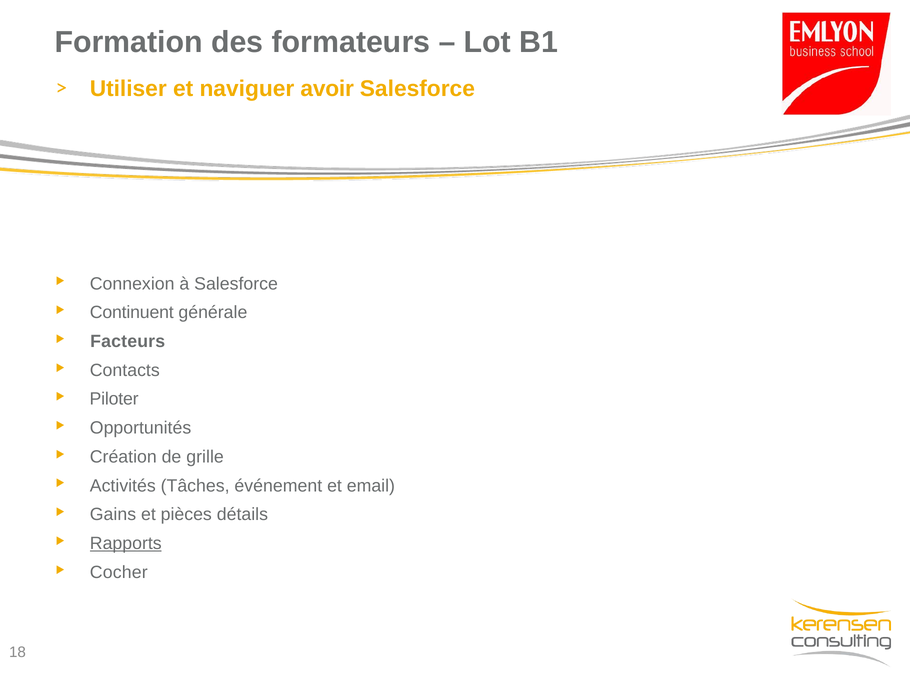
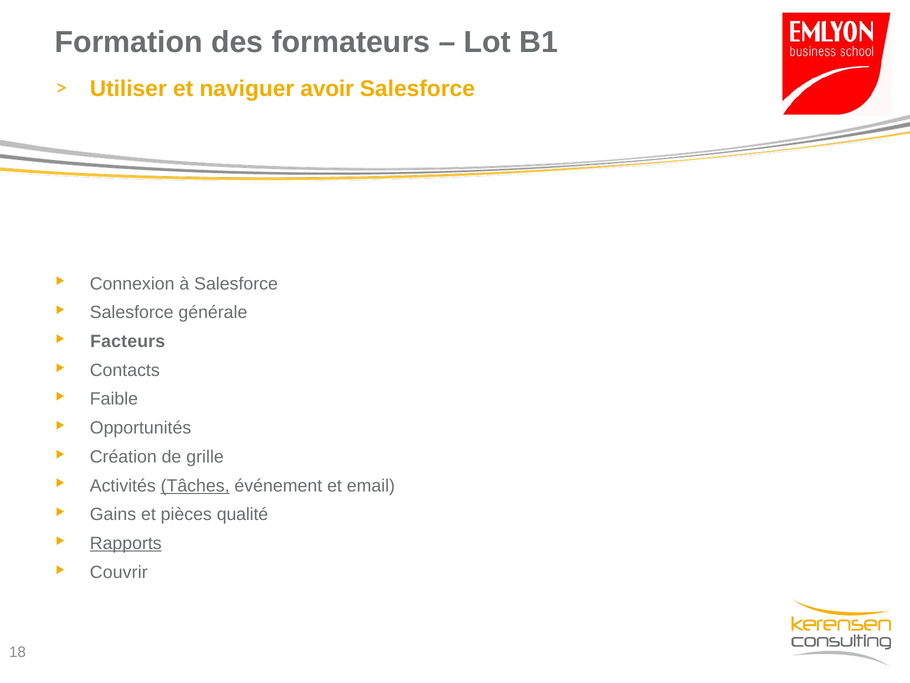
Continuent at (132, 312): Continuent -> Salesforce
Piloter: Piloter -> Faible
Tâches underline: none -> present
détails: détails -> qualité
Cocher: Cocher -> Couvrir
